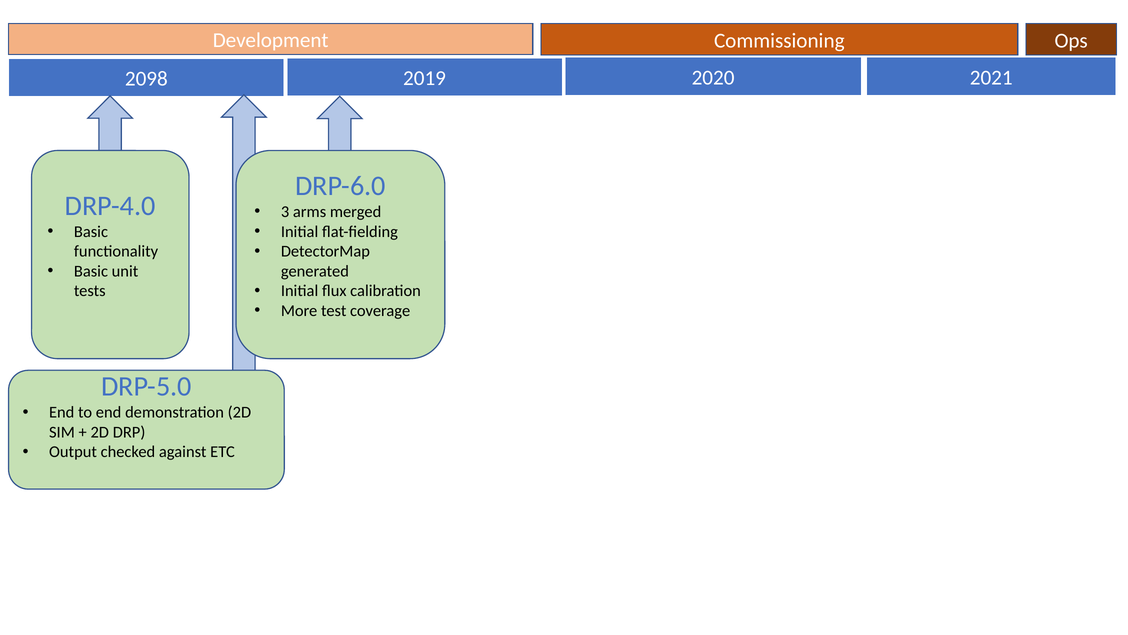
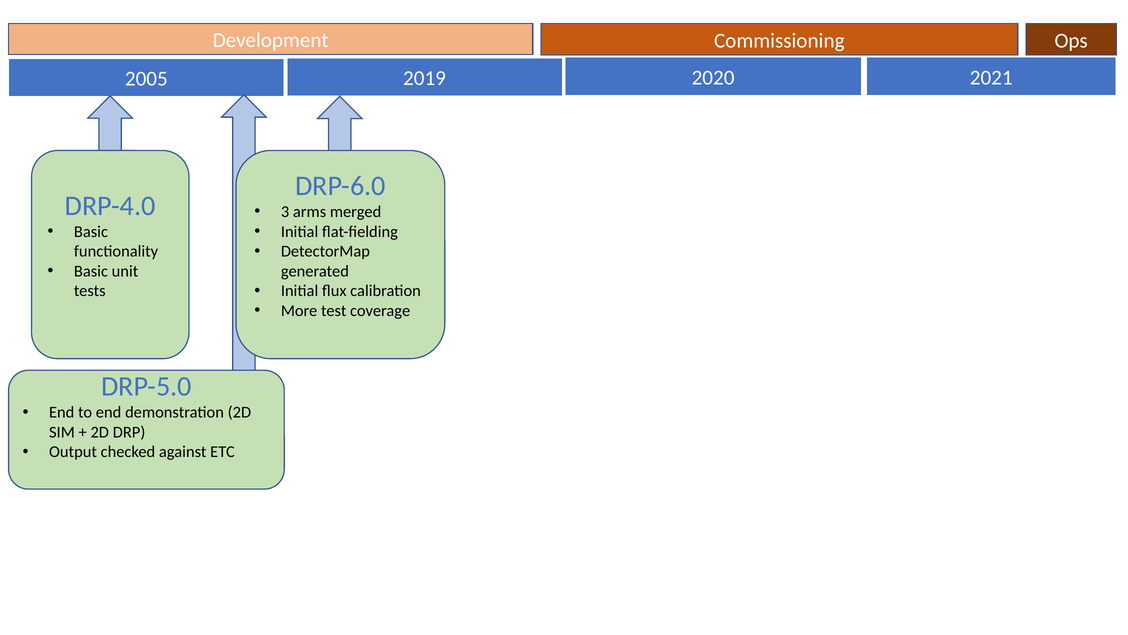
2098: 2098 -> 2005
